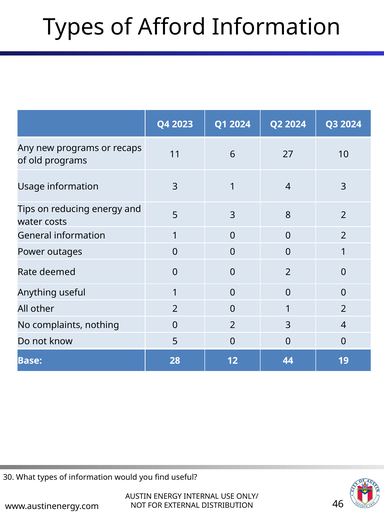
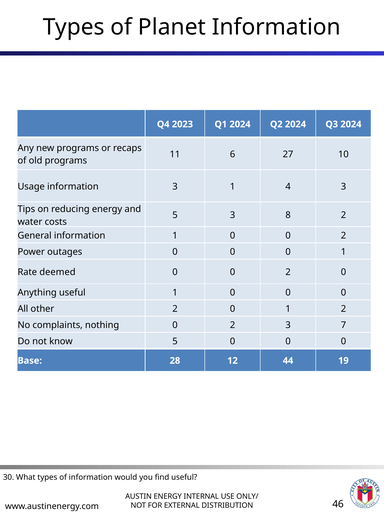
Afford: Afford -> Planet
3 4: 4 -> 7
